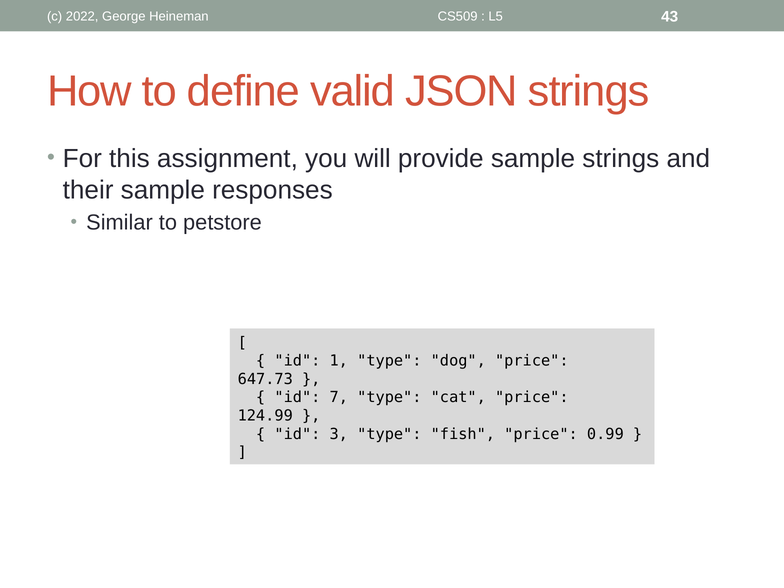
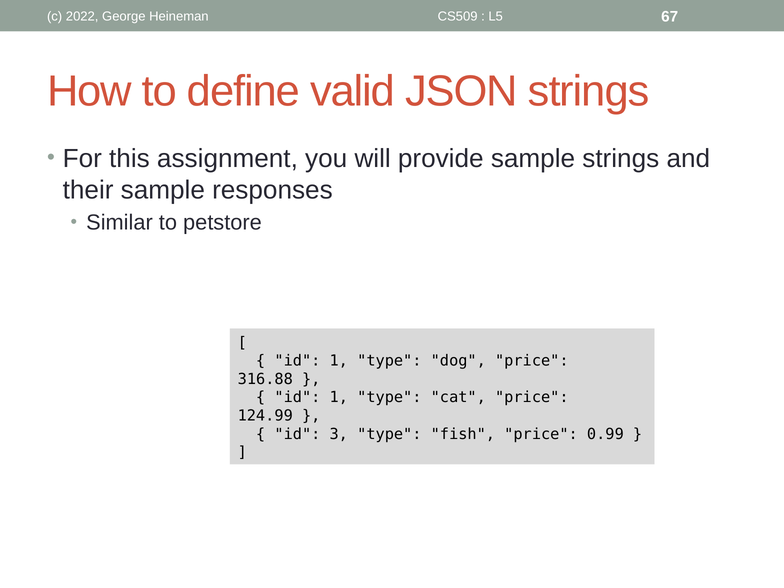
43: 43 -> 67
647.73: 647.73 -> 316.88
7 at (339, 397): 7 -> 1
